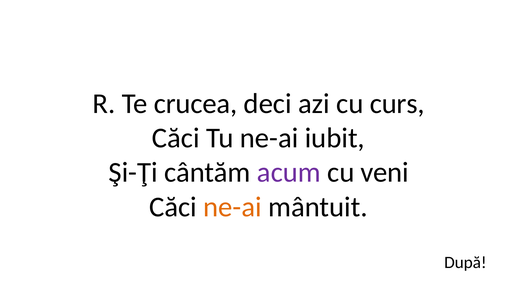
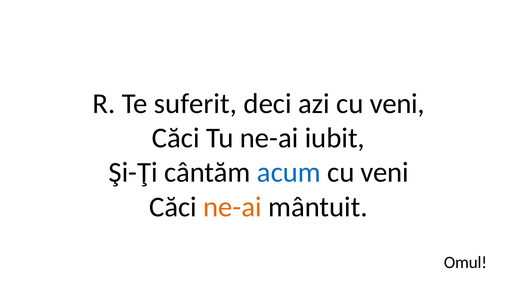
crucea: crucea -> suferit
azi cu curs: curs -> veni
acum colour: purple -> blue
După: După -> Omul
